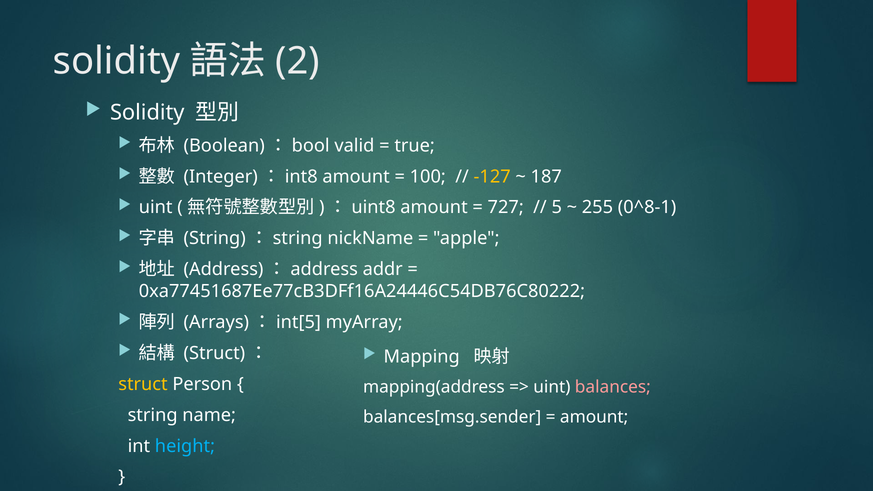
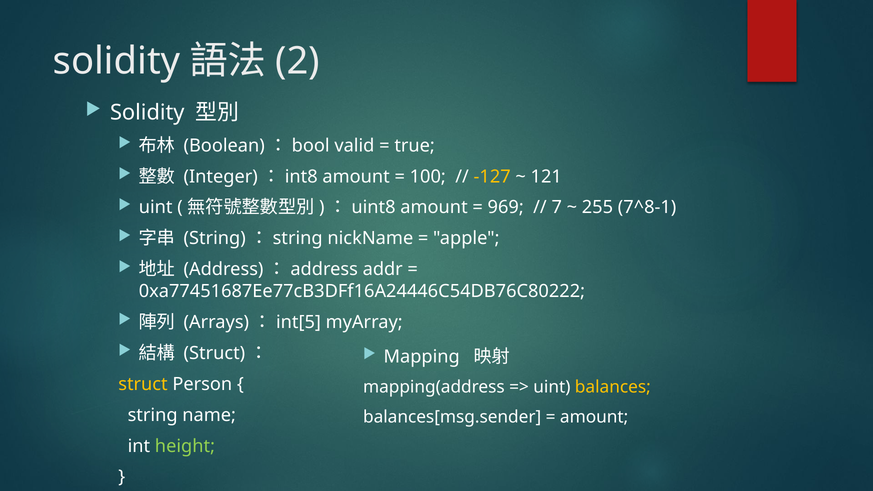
187: 187 -> 121
727: 727 -> 969
5: 5 -> 7
0^8-1: 0^8-1 -> 7^8-1
balances colour: pink -> yellow
height colour: light blue -> light green
